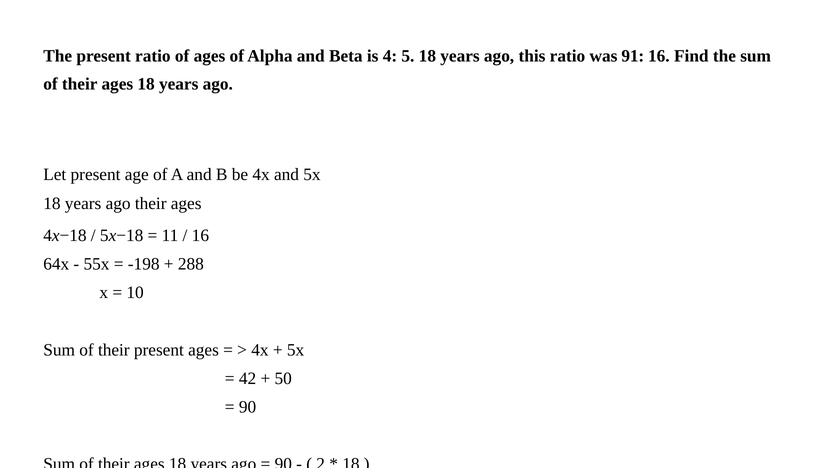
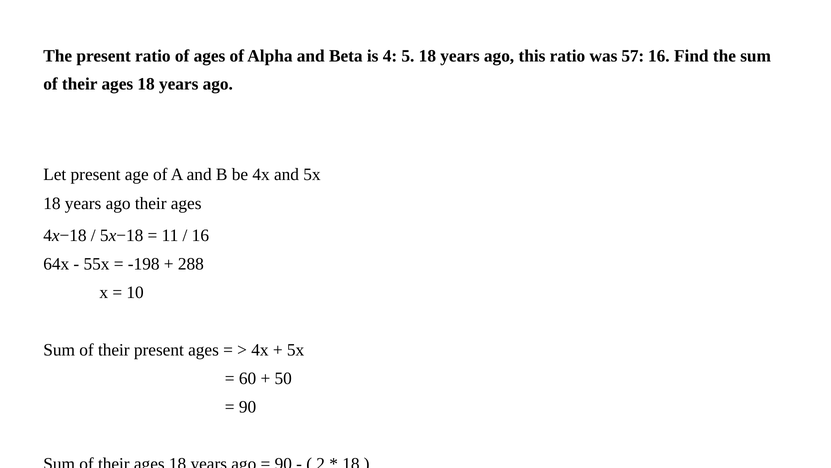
91: 91 -> 57
42: 42 -> 60
